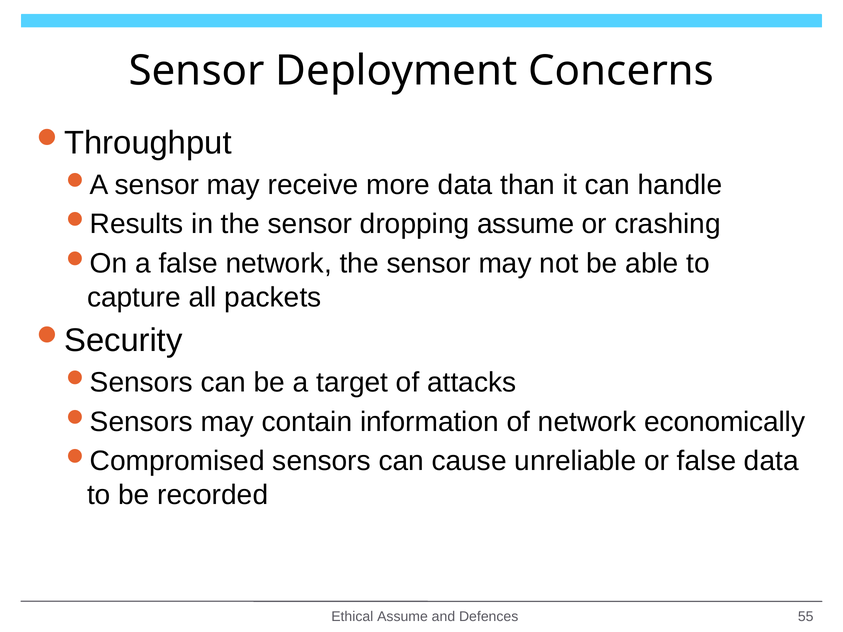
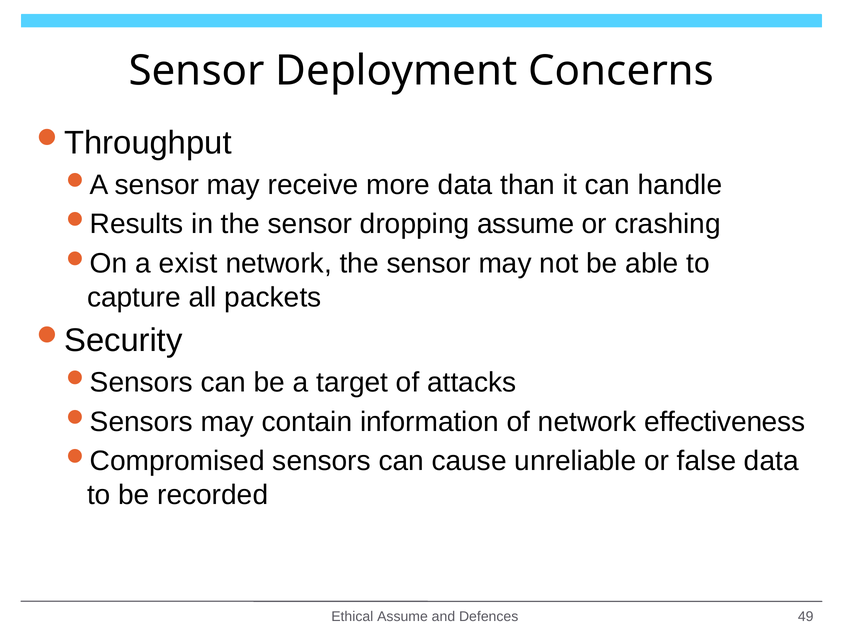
a false: false -> exist
economically: economically -> effectiveness
55: 55 -> 49
